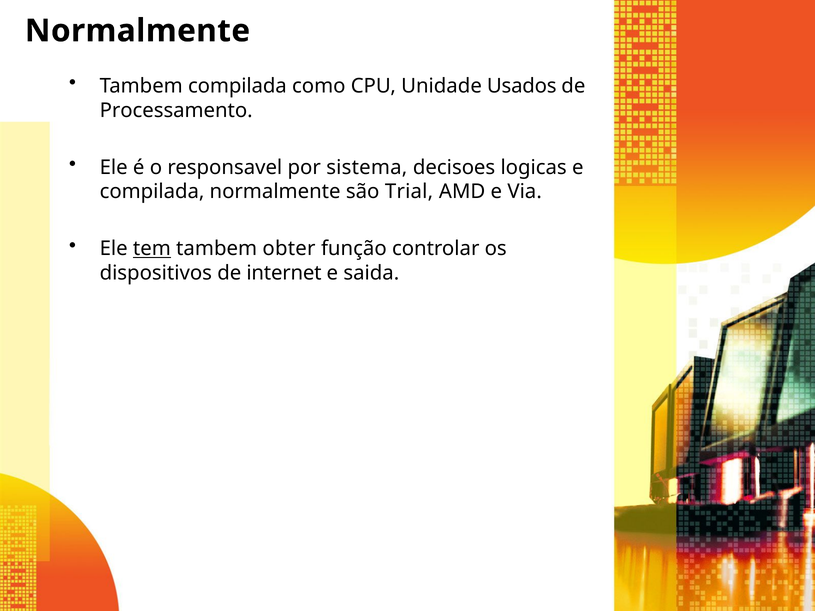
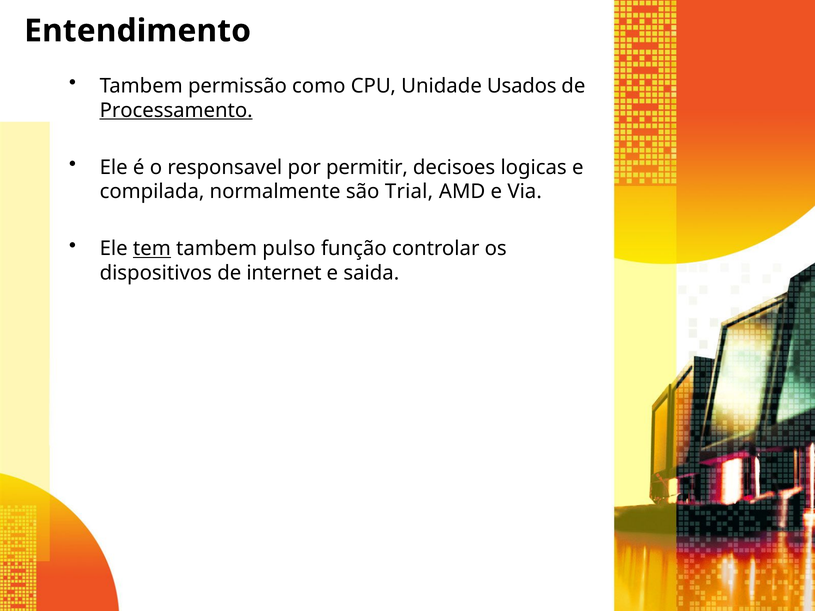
Normalmente at (137, 31): Normalmente -> Entendimento
Tambem compilada: compilada -> permissão
Processamento underline: none -> present
sistema: sistema -> permitir
obter: obter -> pulso
